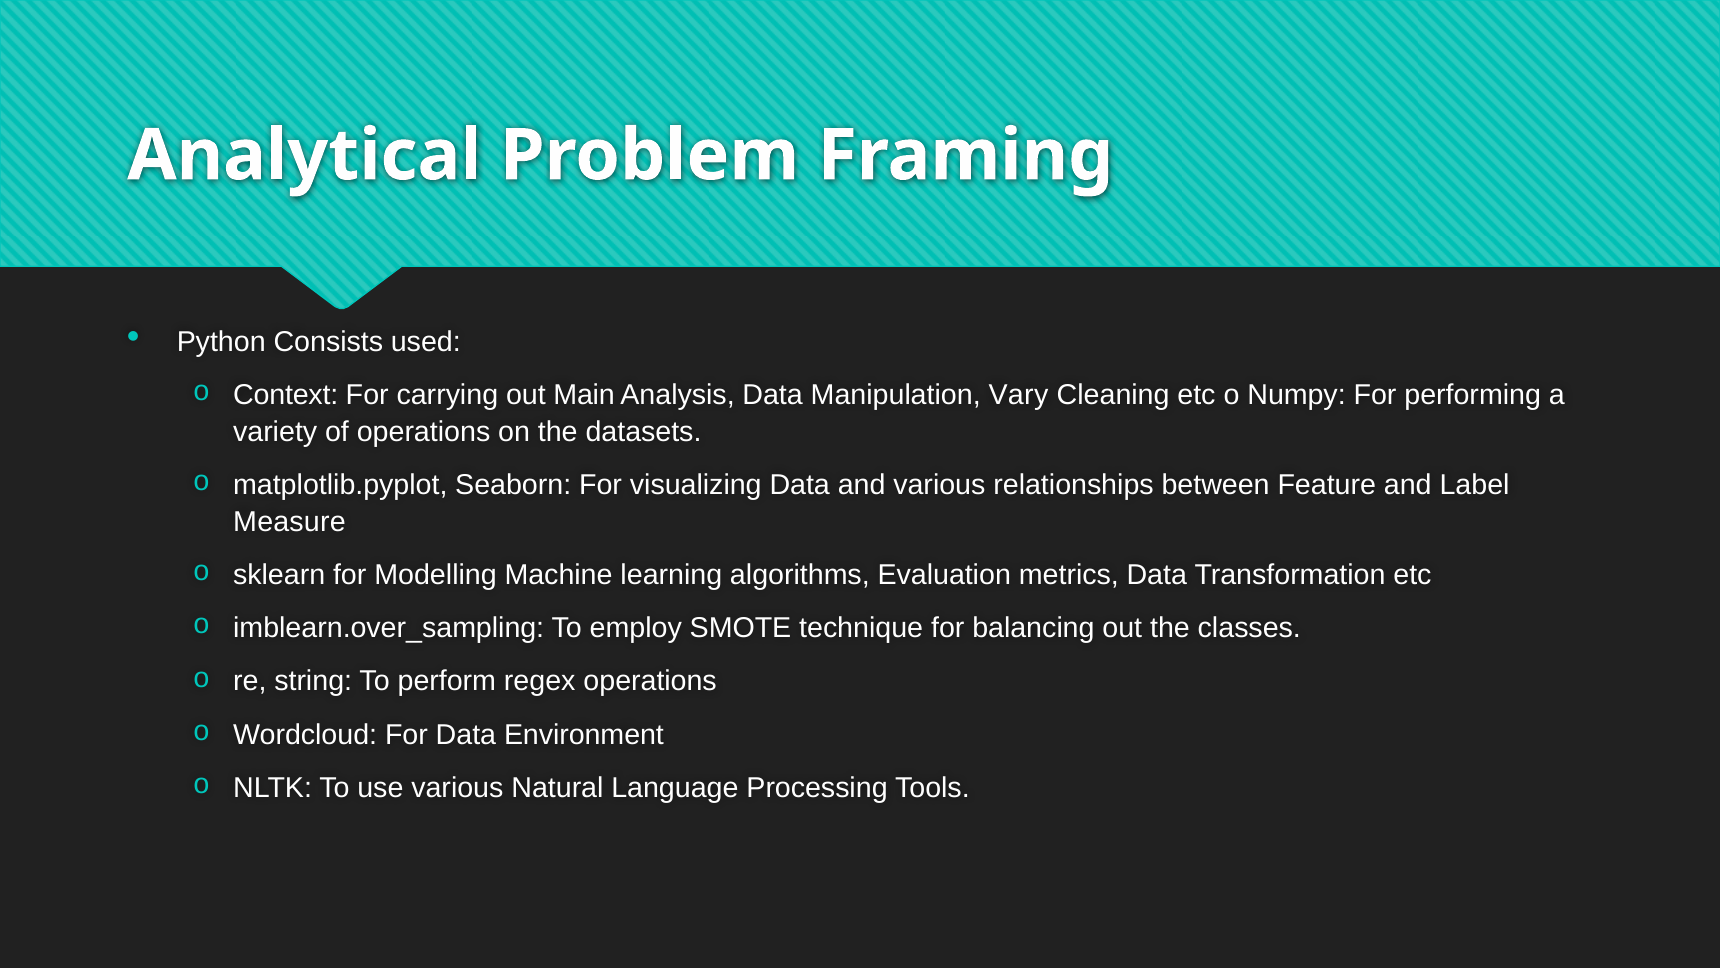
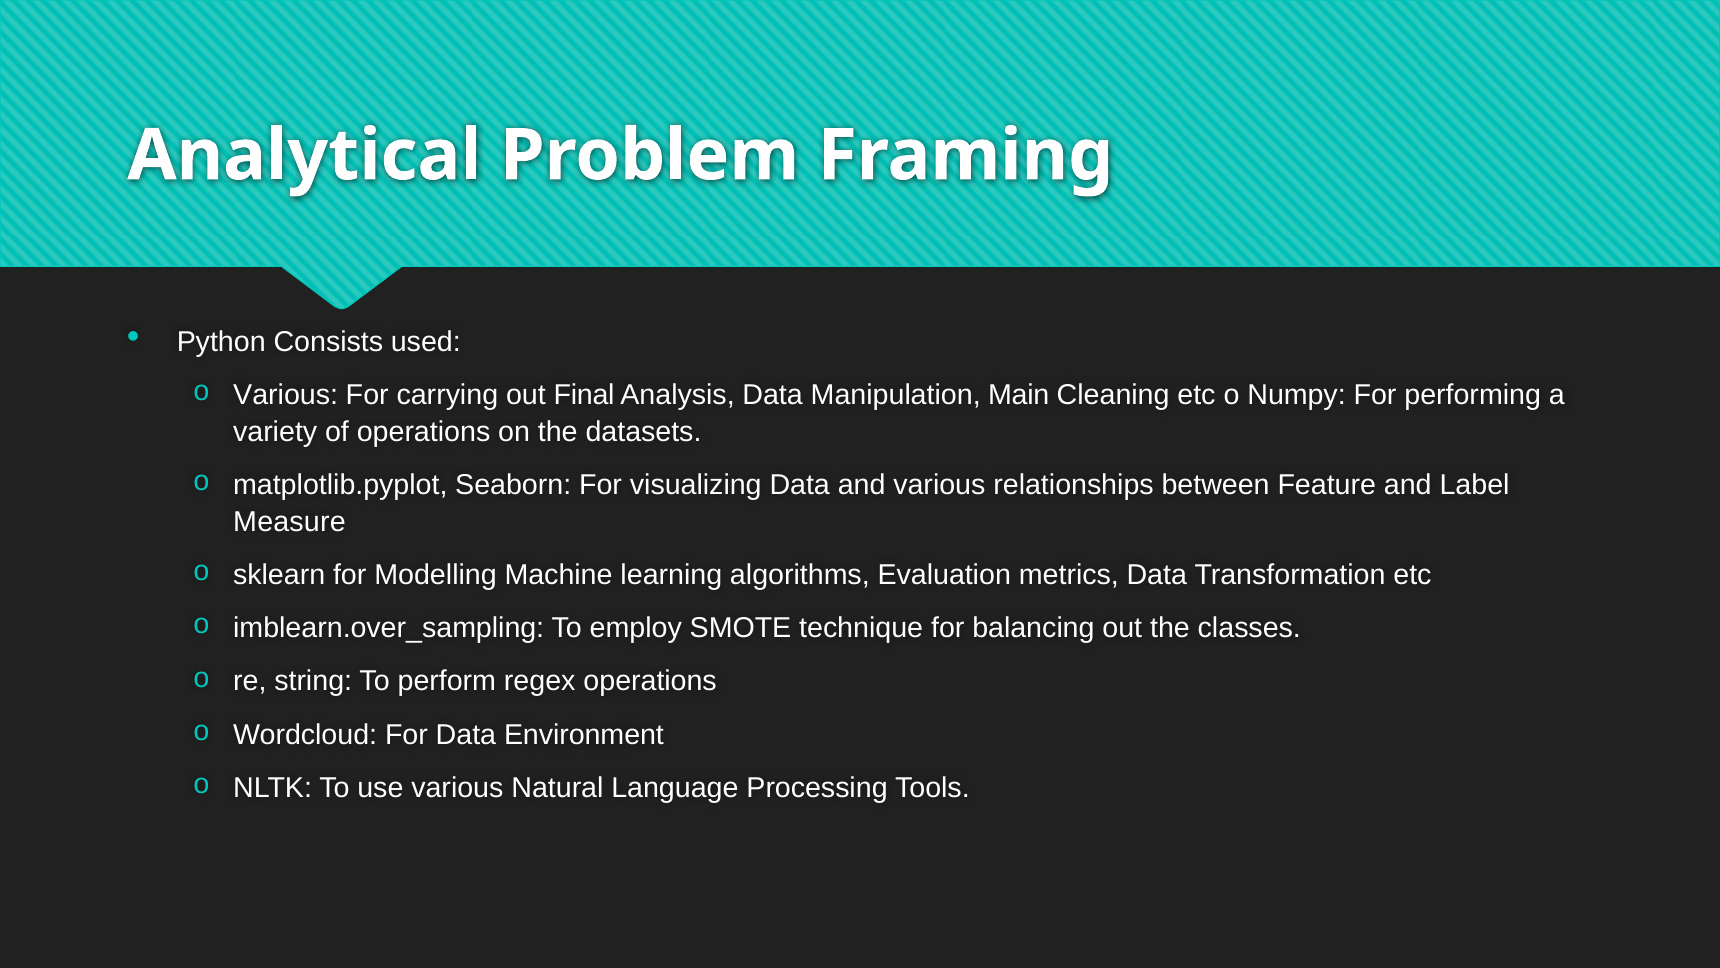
o Context: Context -> Various
Main: Main -> Final
Vary: Vary -> Main
